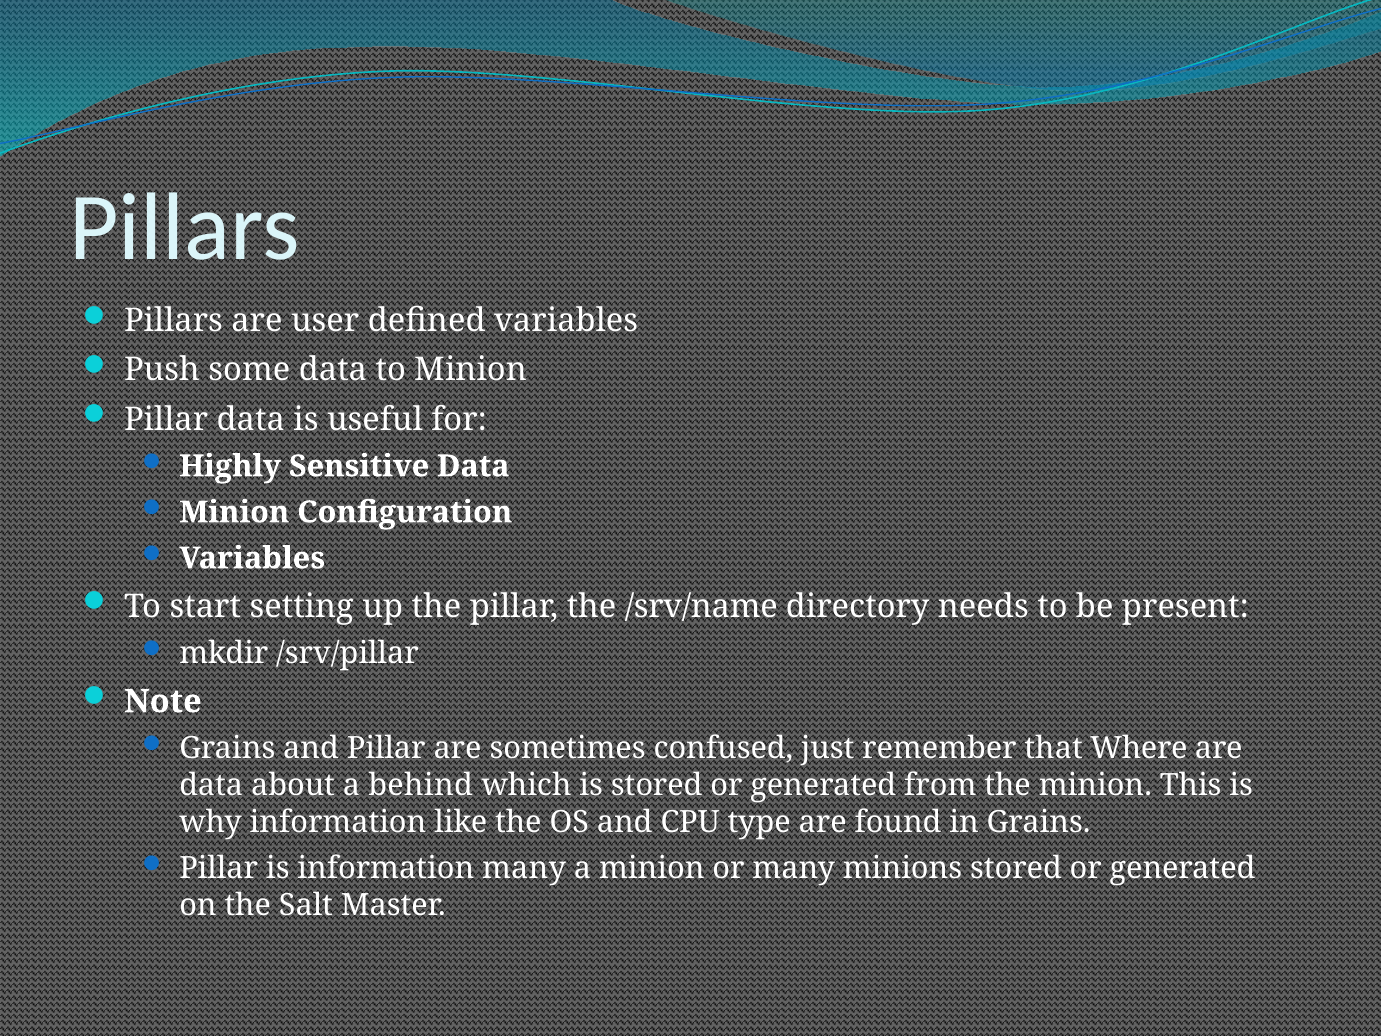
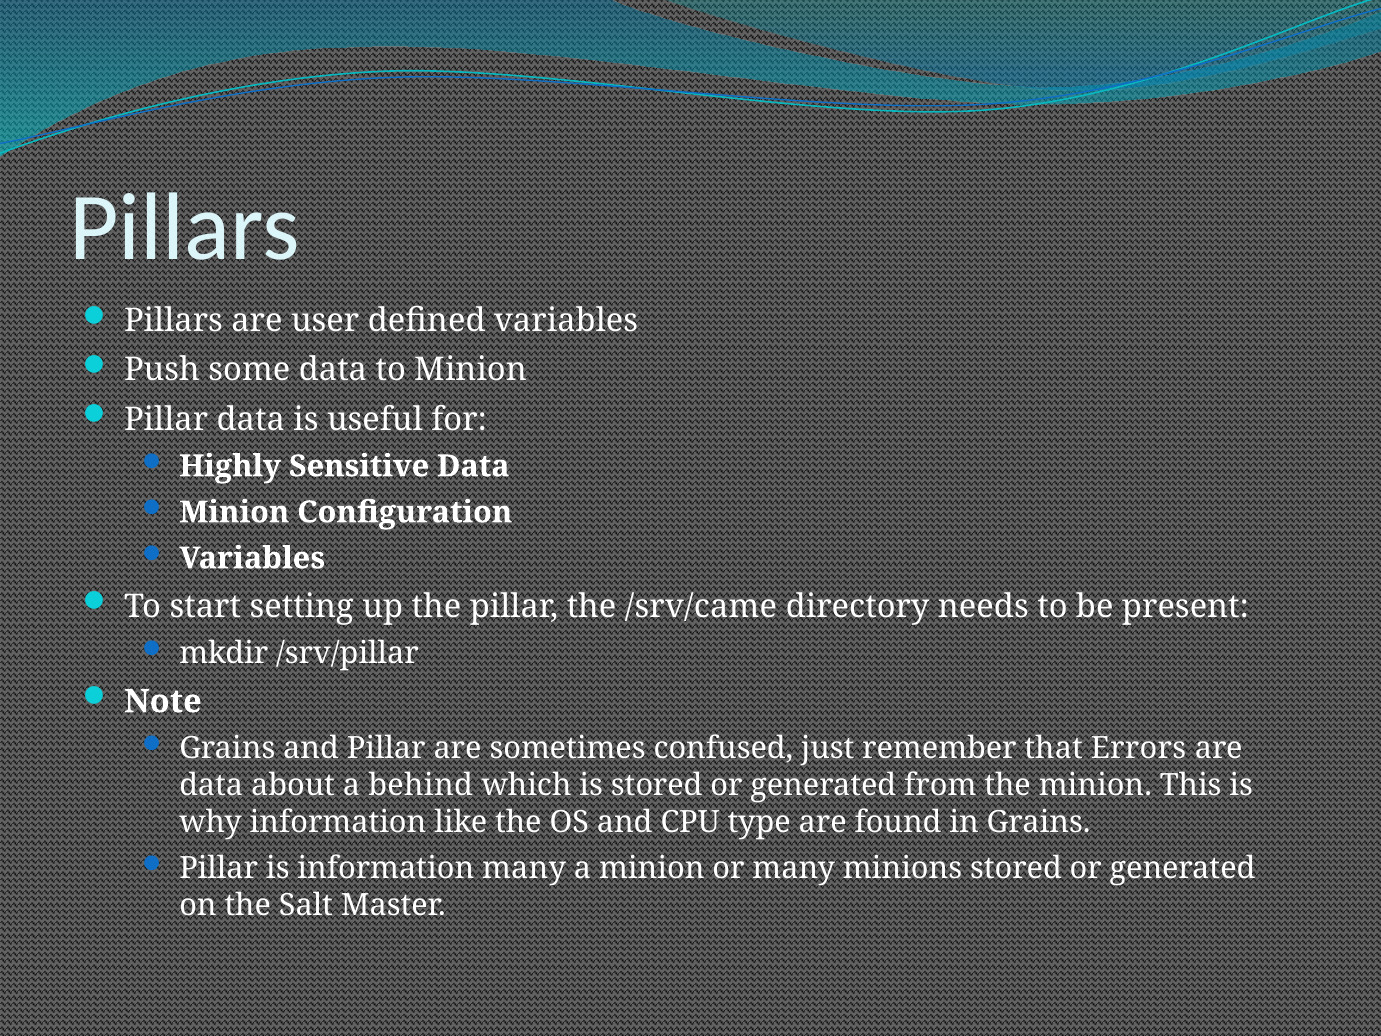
/srv/name: /srv/name -> /srv/came
Where: Where -> Errors
